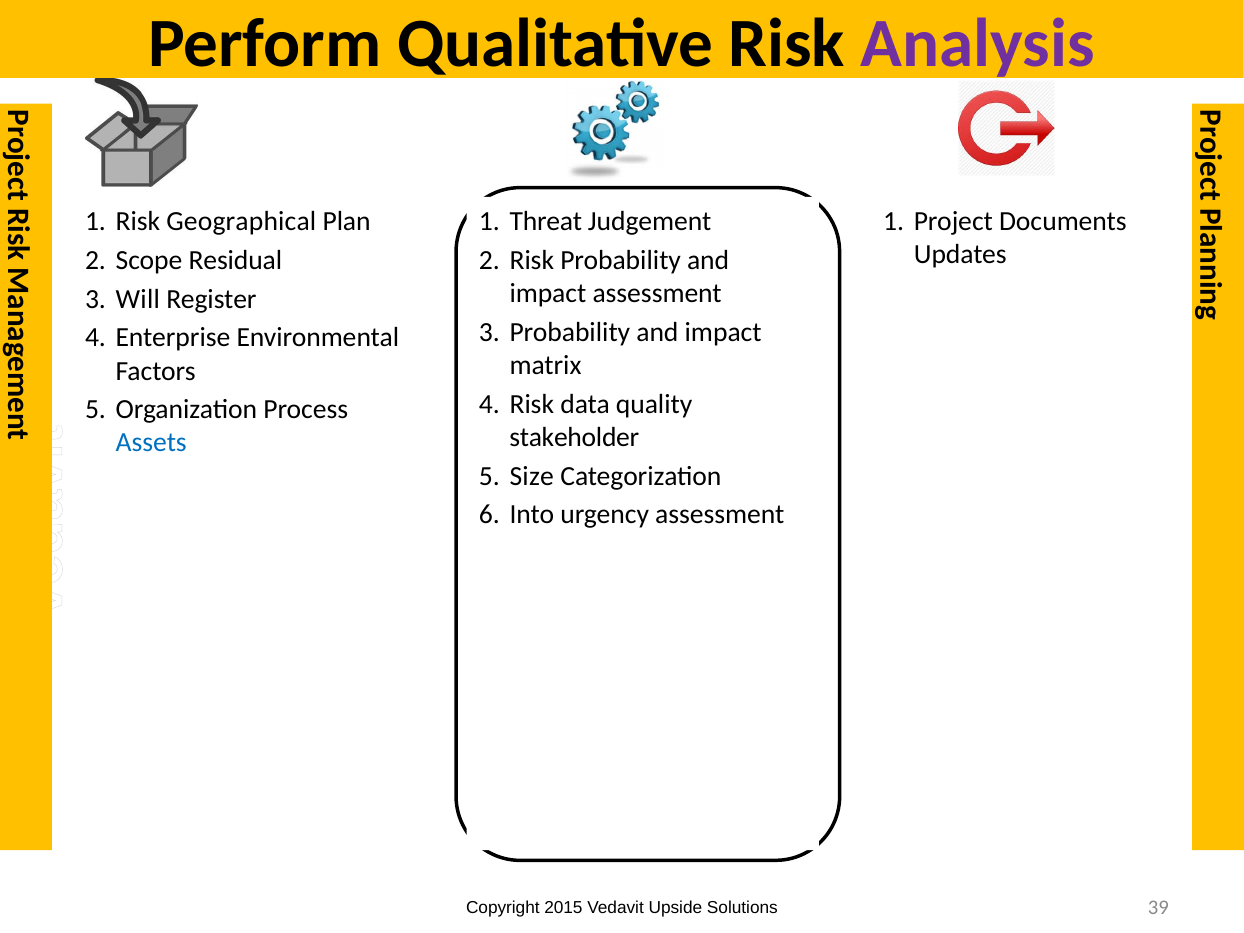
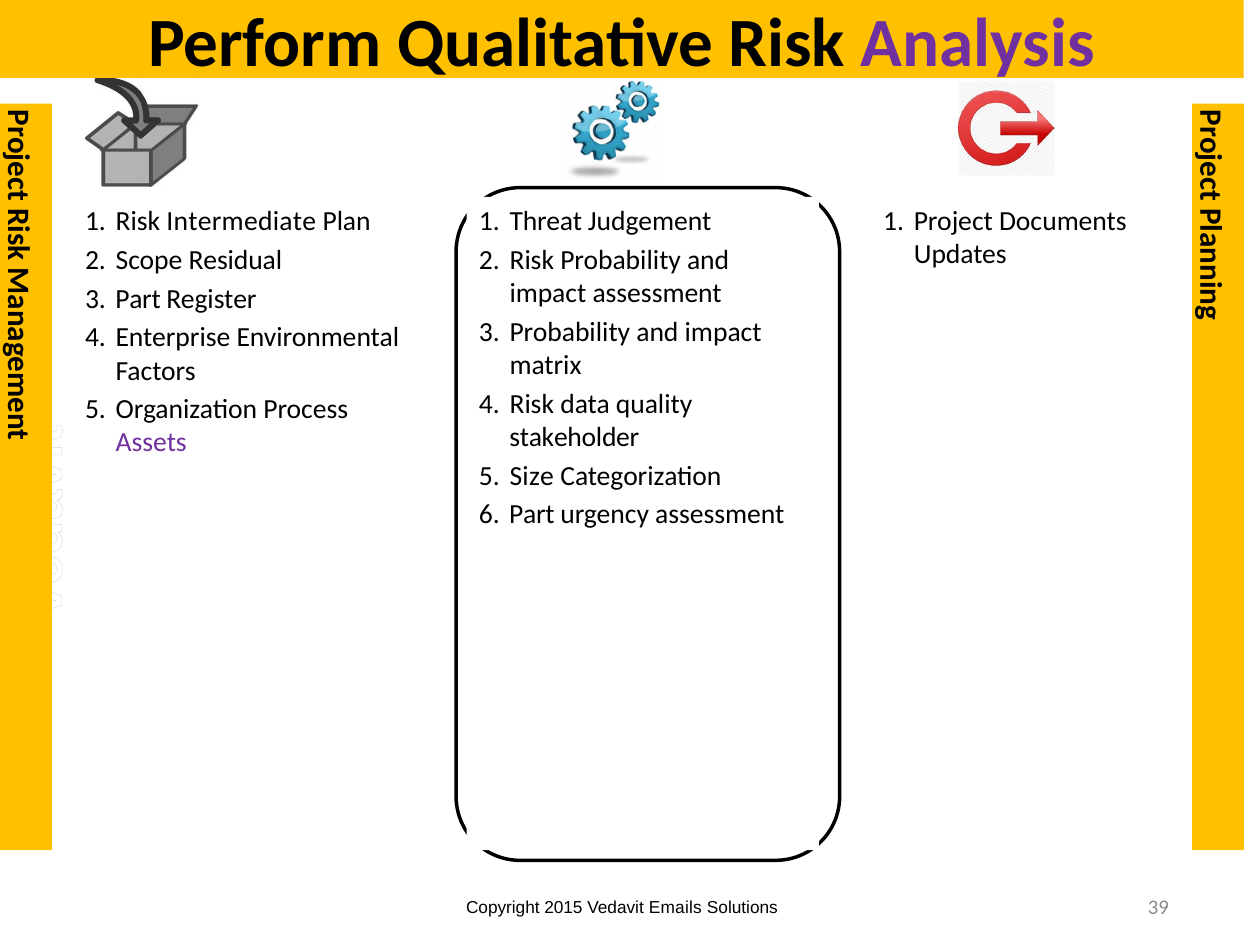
Geographical: Geographical -> Intermediate
Will at (138, 299): Will -> Part
Assets colour: blue -> purple
Into at (532, 515): Into -> Part
Upside: Upside -> Emails
